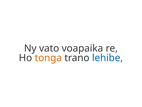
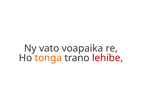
lehibe colour: blue -> red
